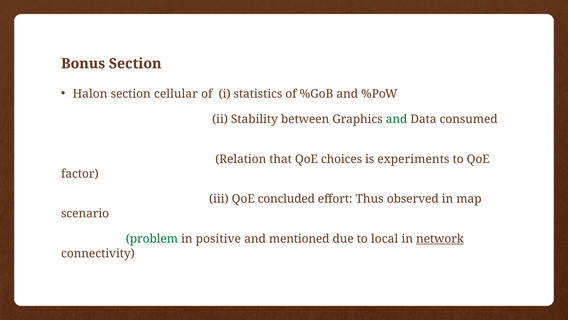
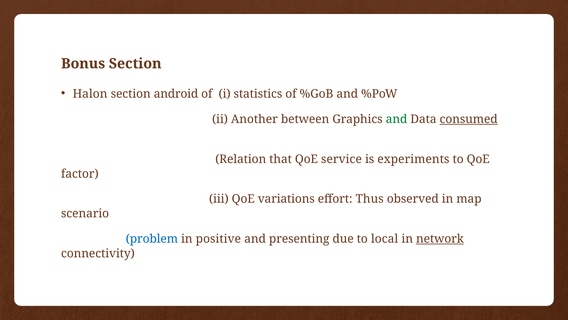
cellular: cellular -> android
Stability: Stability -> Another
consumed underline: none -> present
choices: choices -> service
concluded: concluded -> variations
problem colour: green -> blue
mentioned: mentioned -> presenting
